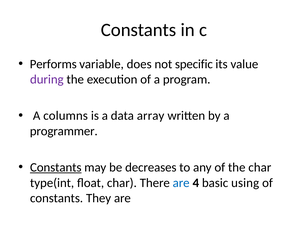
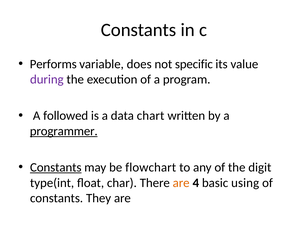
columns: columns -> followed
array: array -> chart
programmer underline: none -> present
decreases: decreases -> flowchart
the char: char -> digit
are at (181, 183) colour: blue -> orange
